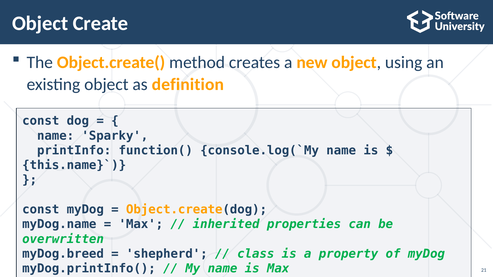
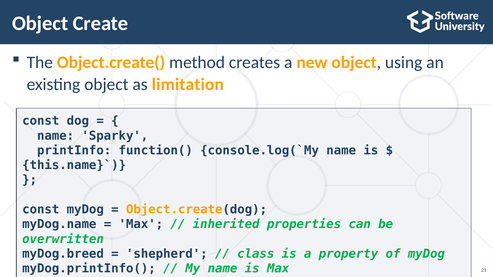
definition: definition -> limitation
